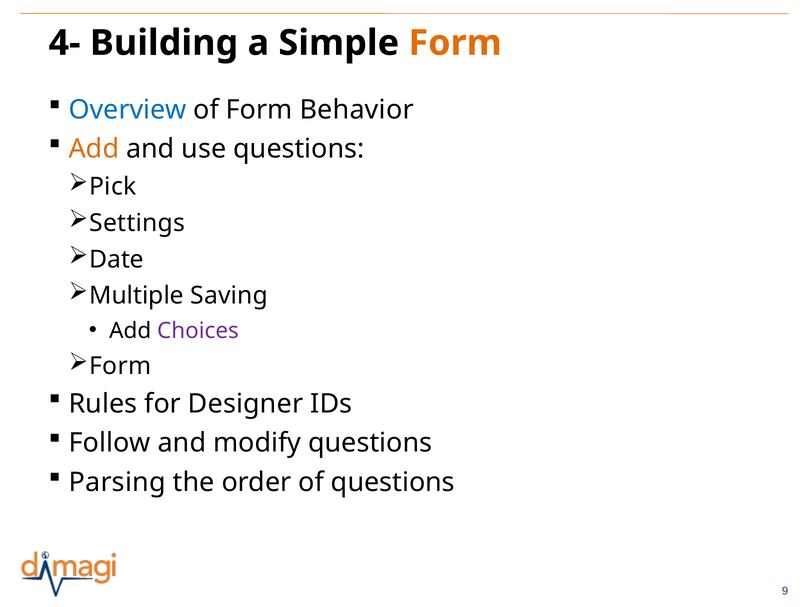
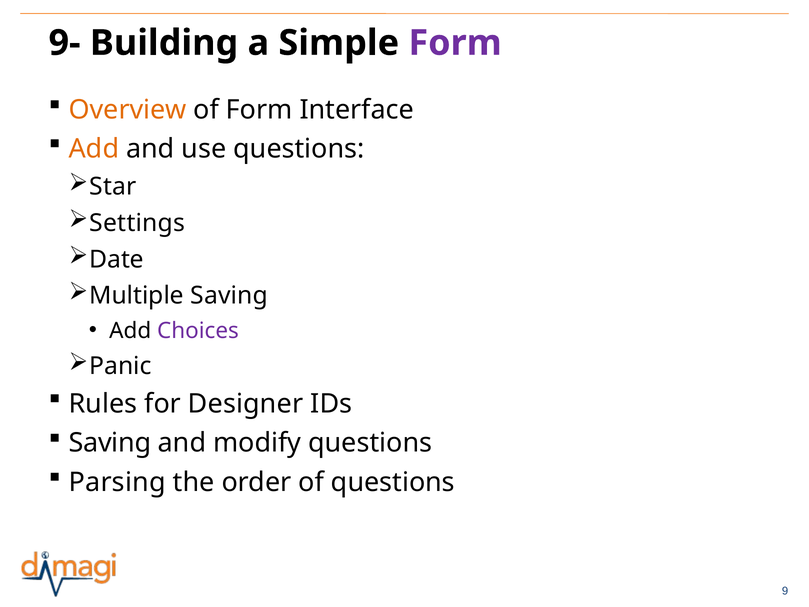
4-: 4- -> 9-
Form at (455, 43) colour: orange -> purple
Overview colour: blue -> orange
Behavior: Behavior -> Interface
Pick: Pick -> Star
Form at (120, 366): Form -> Panic
Follow at (110, 443): Follow -> Saving
